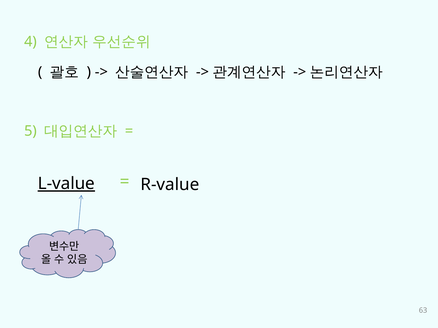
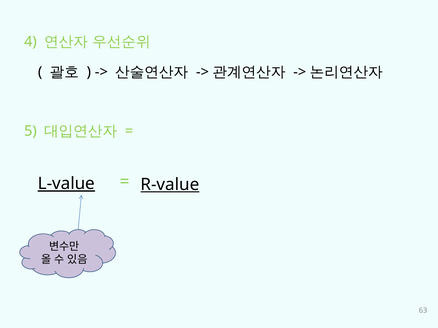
R-value underline: none -> present
